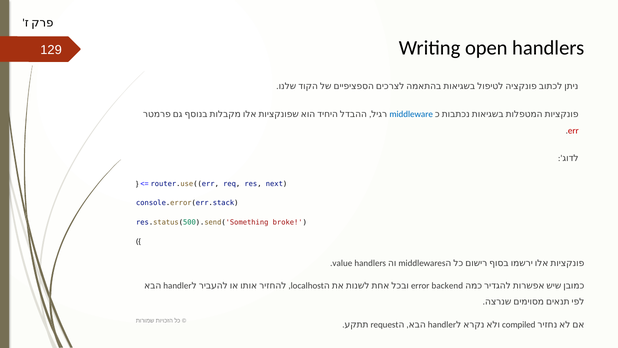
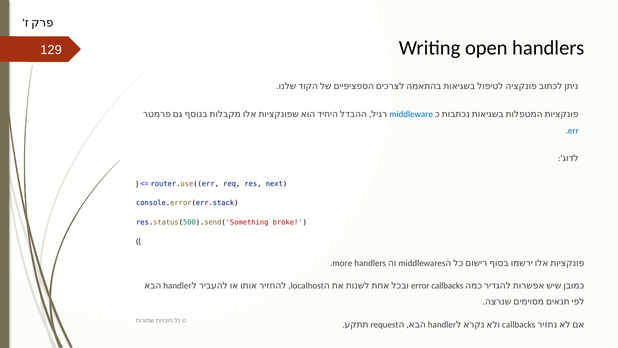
err colour: red -> blue
value: value -> more
error backend: backend -> callbacks
compiled at (519, 324): compiled -> callbacks
